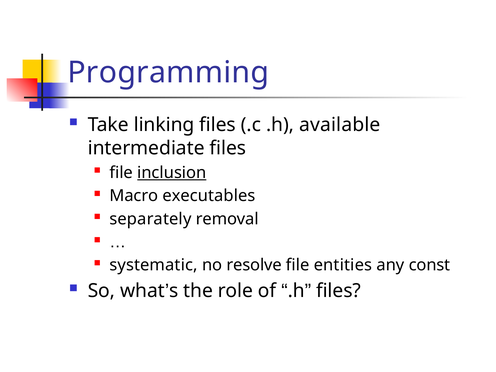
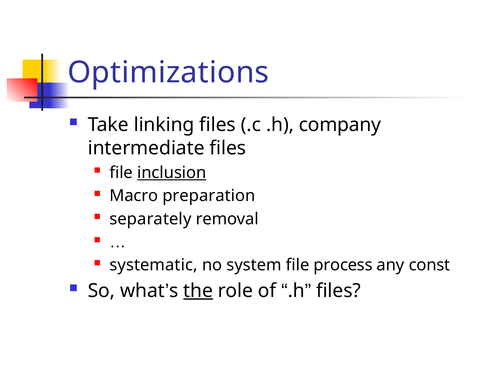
Programming: Programming -> Optimizations
available: available -> company
executables: executables -> preparation
resolve: resolve -> system
entities: entities -> process
the underline: none -> present
